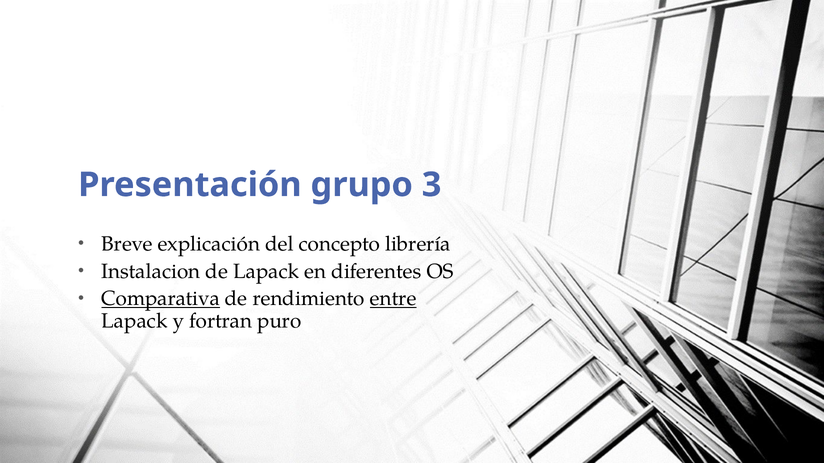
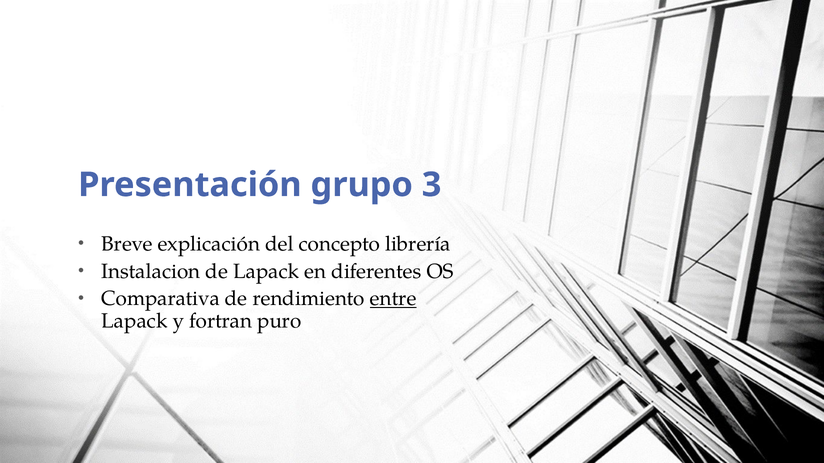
Comparativa underline: present -> none
